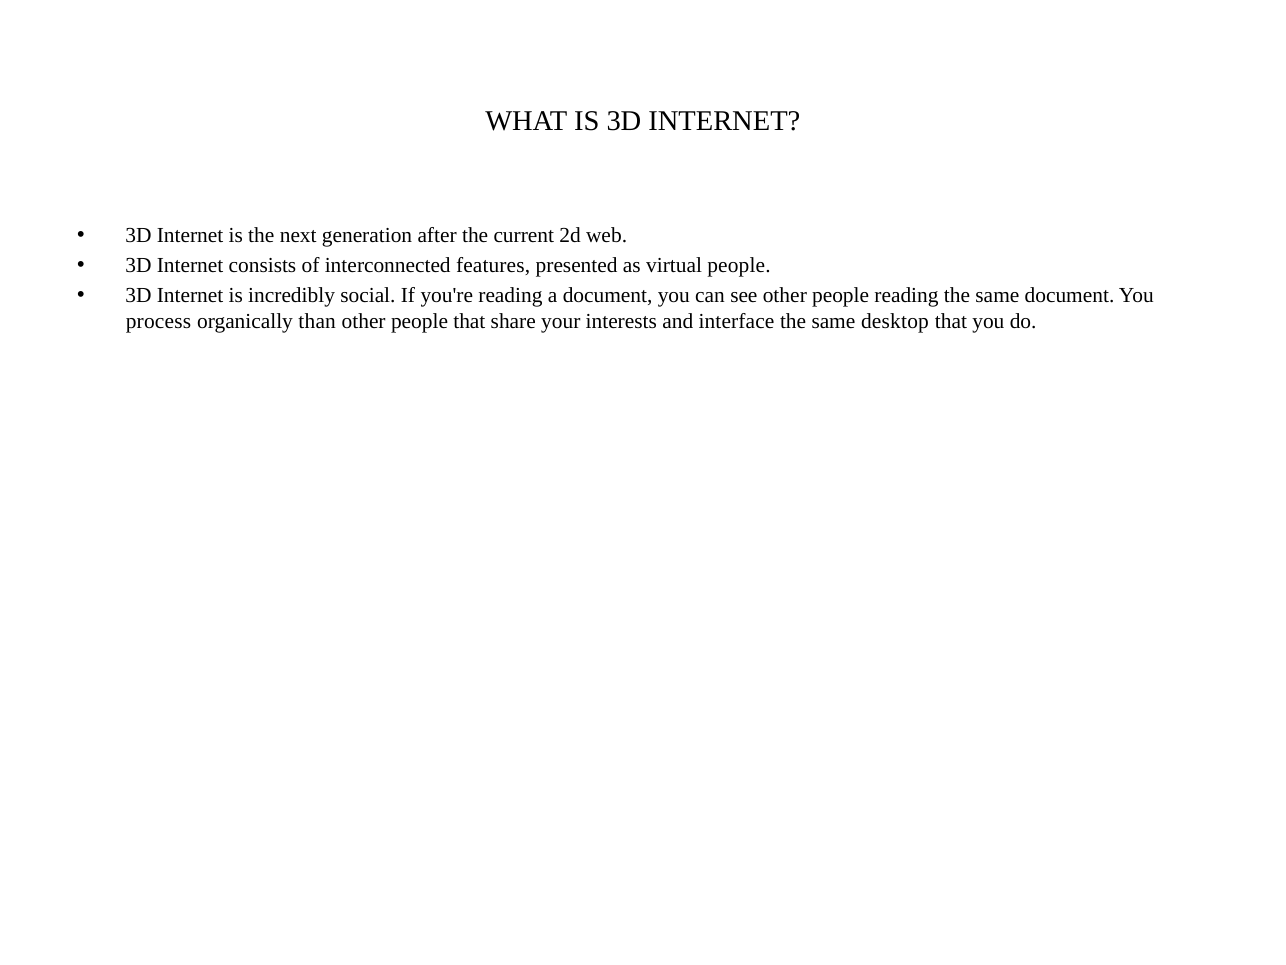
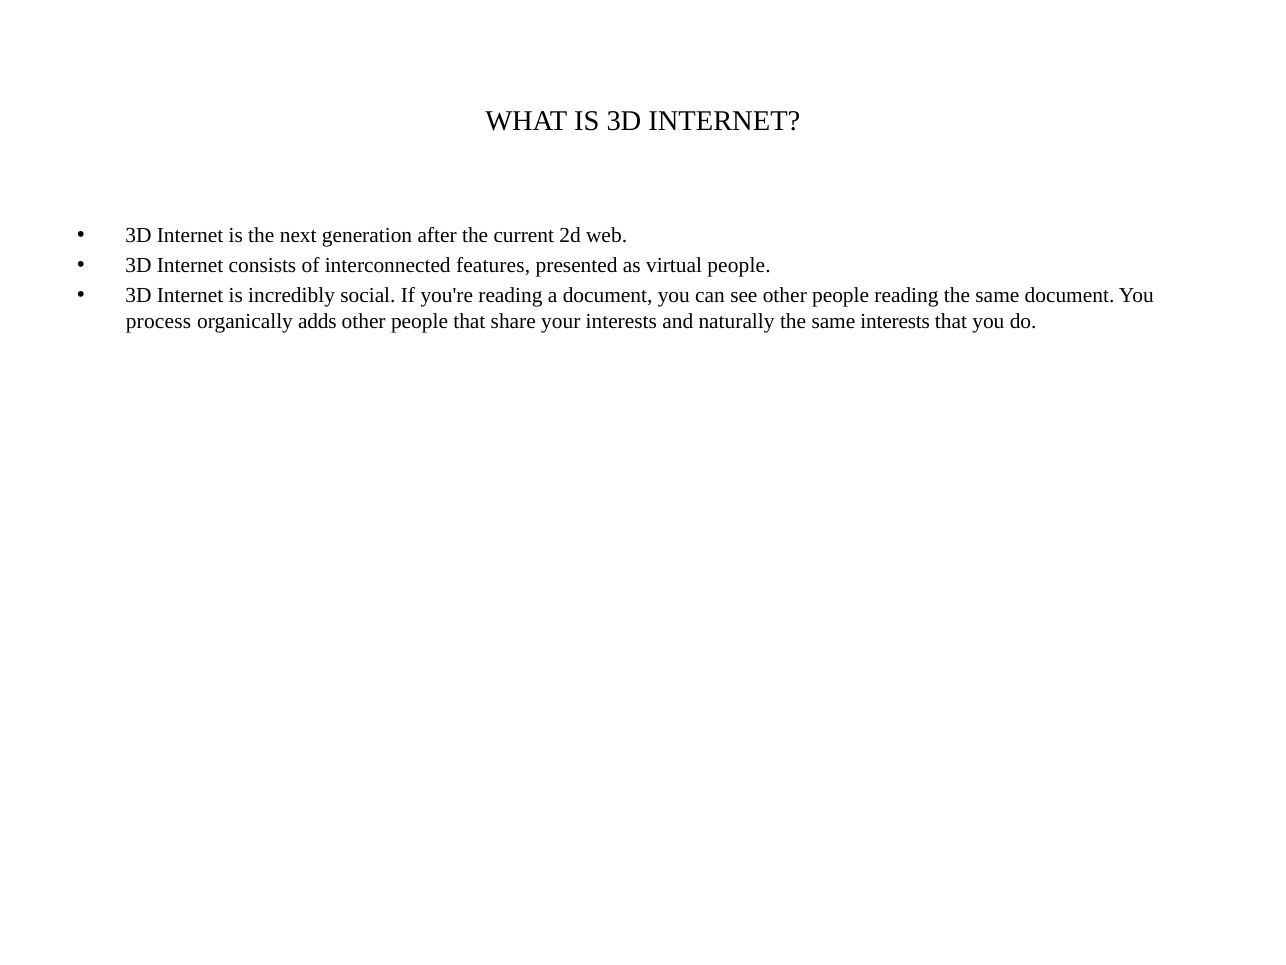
than: than -> adds
interface: interface -> naturally
same desktop: desktop -> interests
